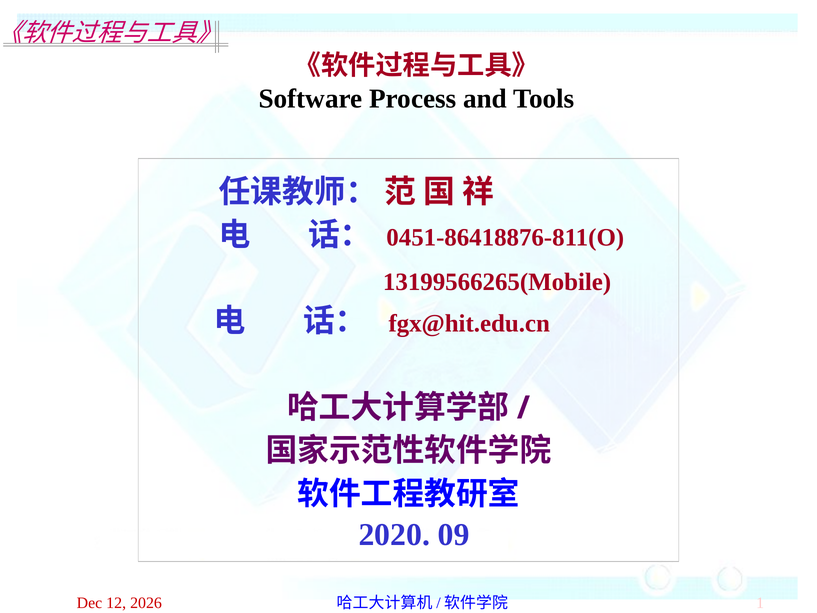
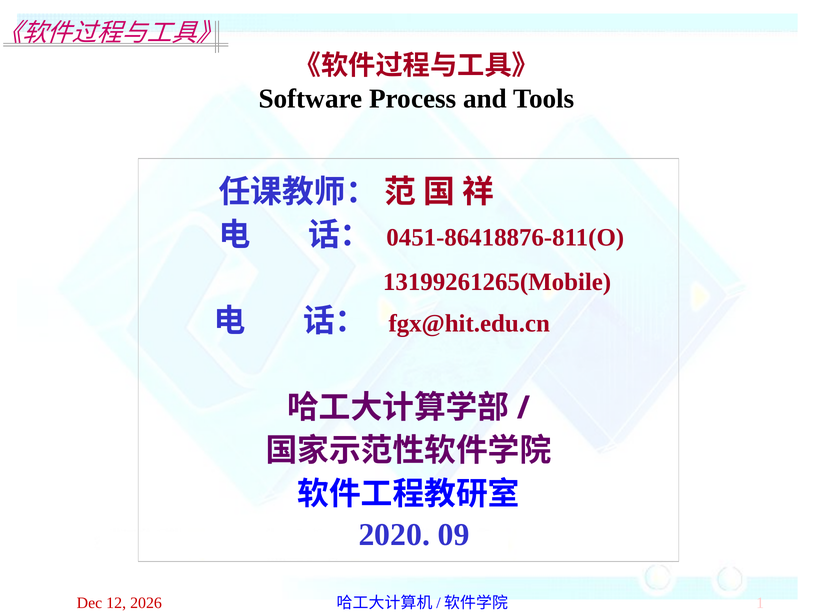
13199566265(Mobile: 13199566265(Mobile -> 13199261265(Mobile
